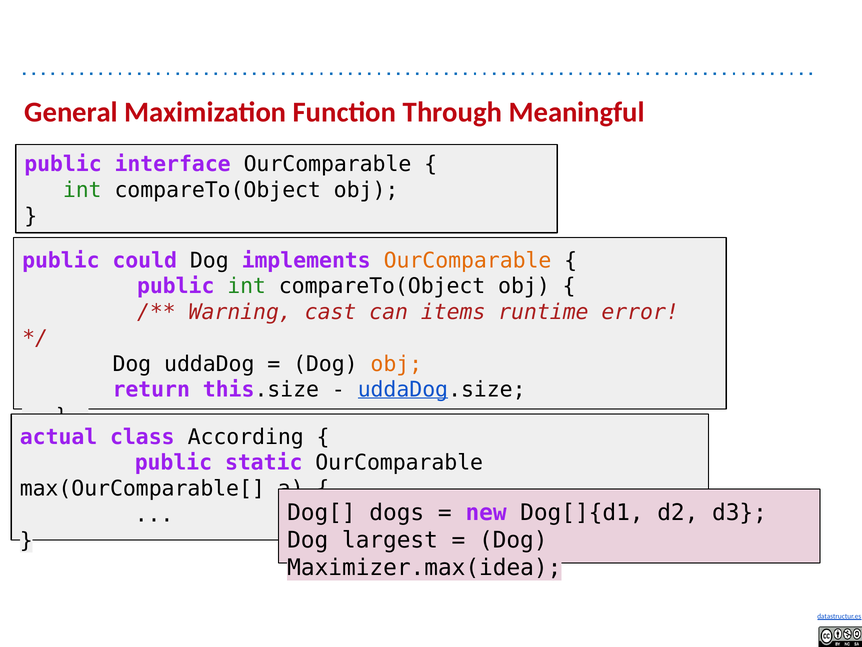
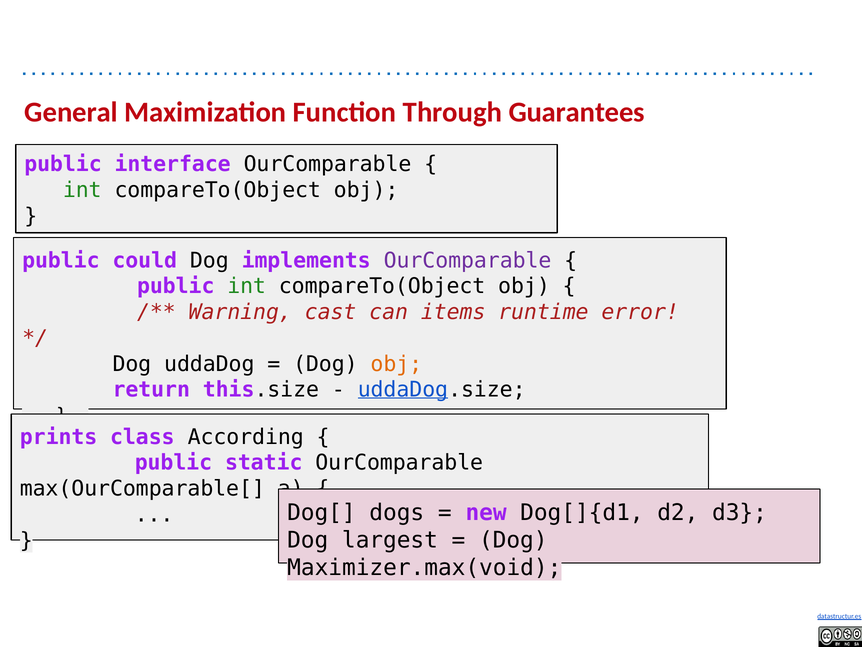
Meaningful: Meaningful -> Guarantees
OurComparable at (468, 260) colour: orange -> purple
actual: actual -> prints
Maximizer.max(idea: Maximizer.max(idea -> Maximizer.max(void
